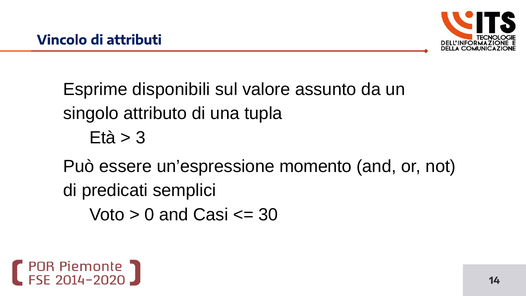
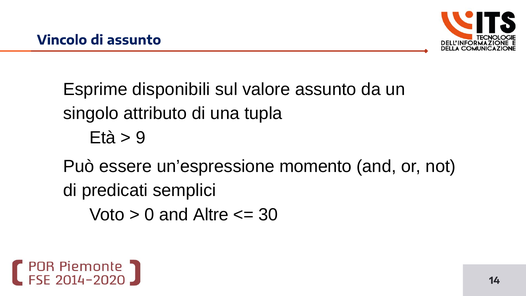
di attributi: attributi -> assunto
3: 3 -> 9
Casi: Casi -> Altre
